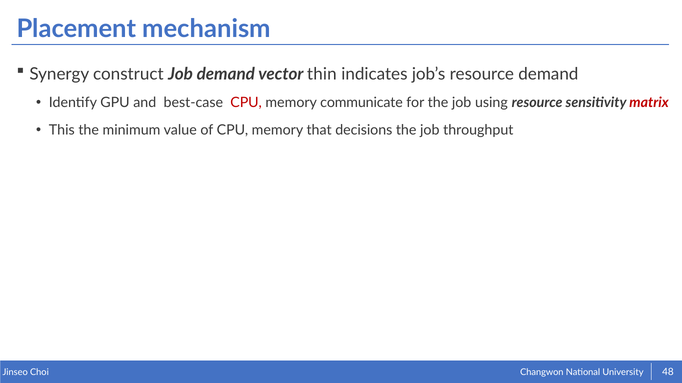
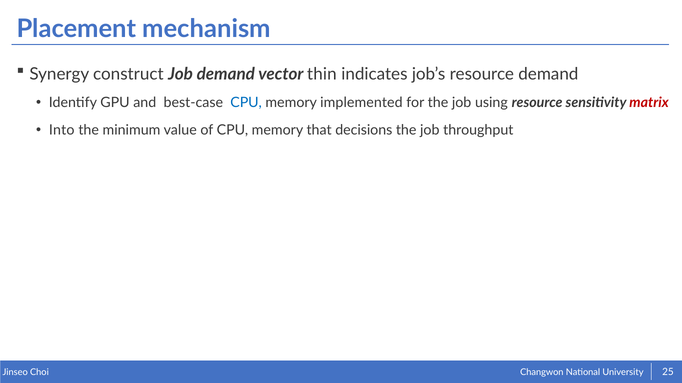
CPU at (246, 103) colour: red -> blue
communicate: communicate -> implemented
This: This -> Into
48: 48 -> 25
